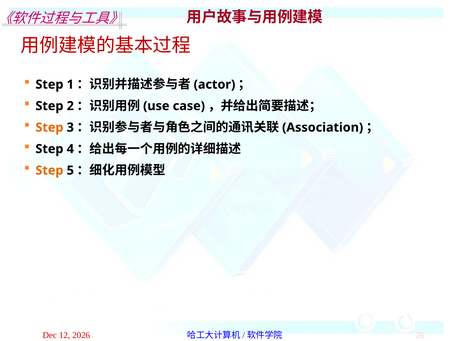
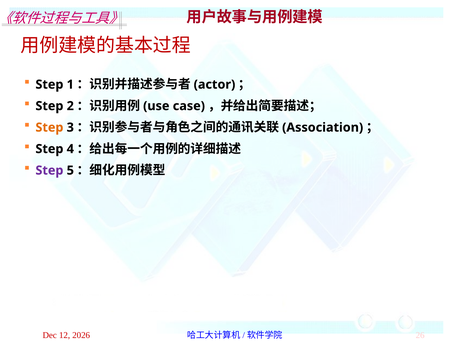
Step at (49, 170) colour: orange -> purple
